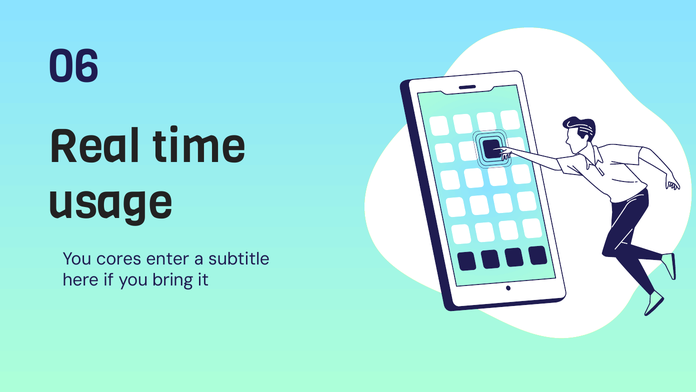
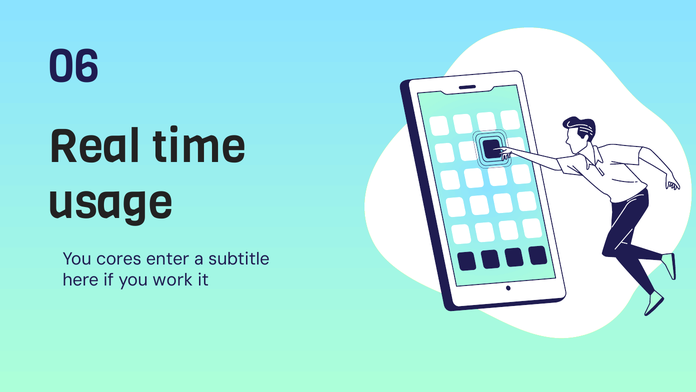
bring: bring -> work
